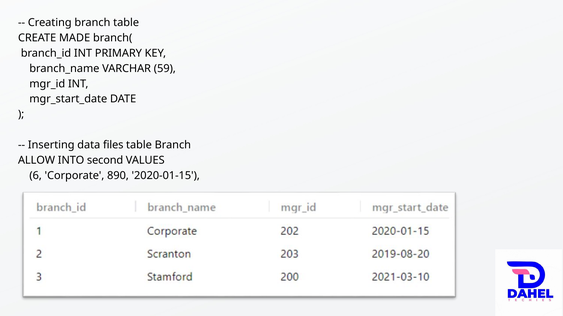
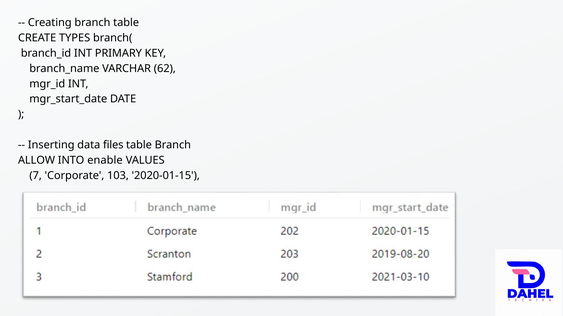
MADE: MADE -> TYPES
59: 59 -> 62
second: second -> enable
6: 6 -> 7
890: 890 -> 103
